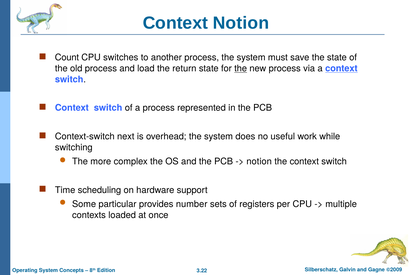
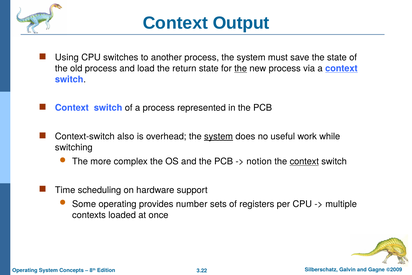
Context Notion: Notion -> Output
Count: Count -> Using
next: next -> also
system at (219, 136) underline: none -> present
context at (304, 161) underline: none -> present
Some particular: particular -> operating
